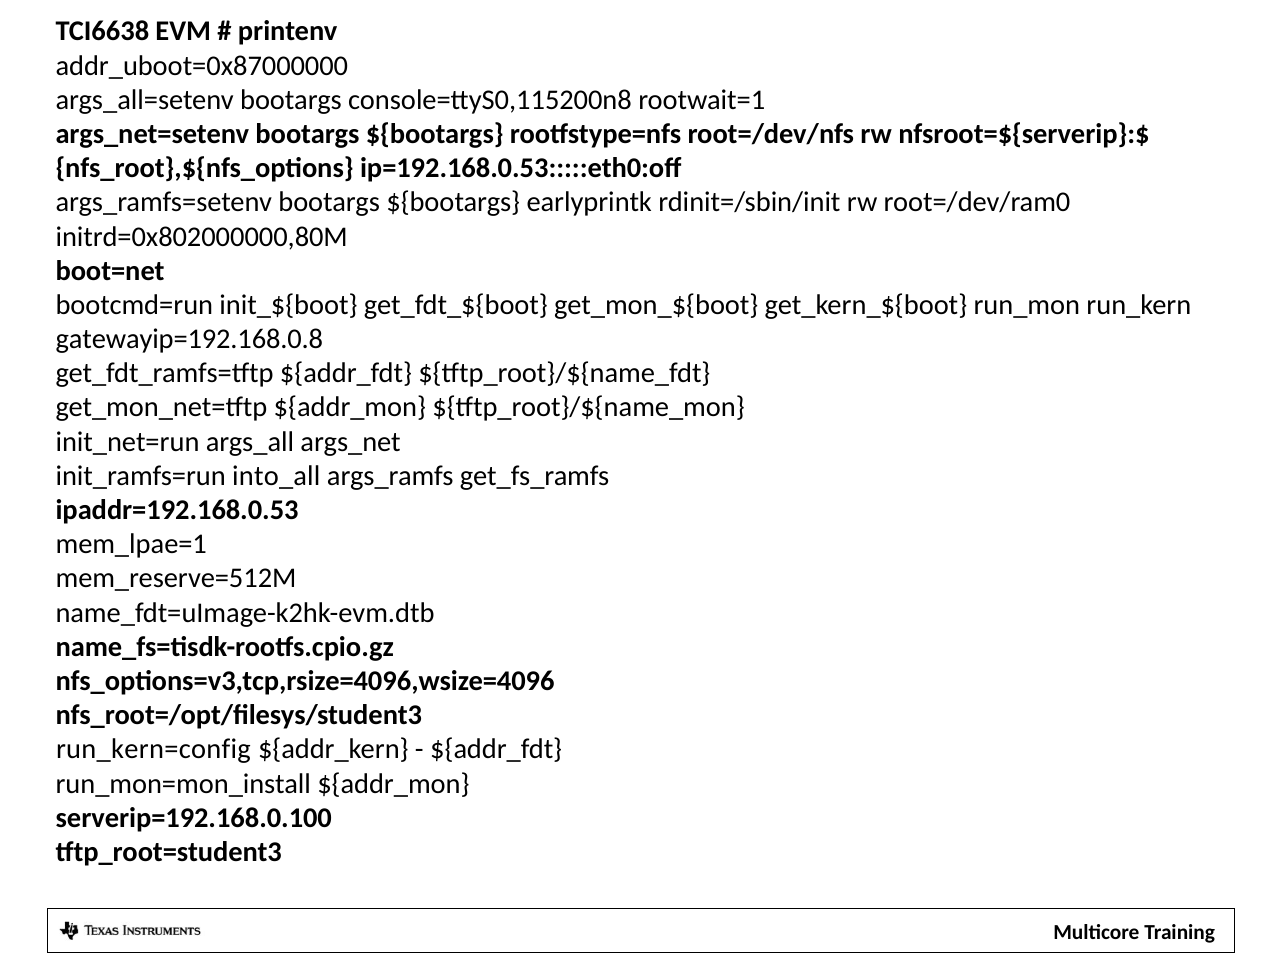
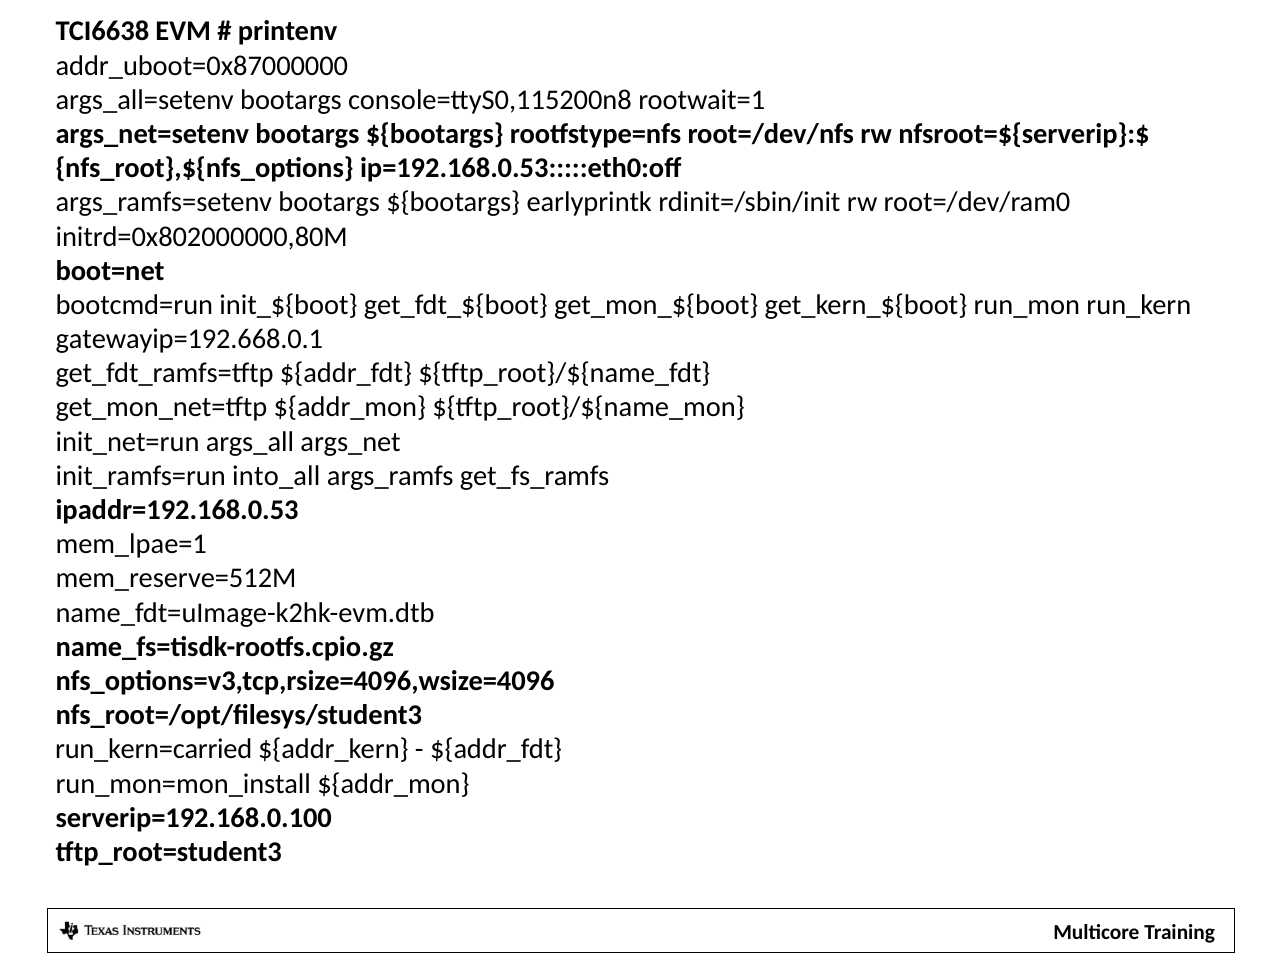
gatewayip=192.168.0.8: gatewayip=192.168.0.8 -> gatewayip=192.668.0.1
run_kern=config: run_kern=config -> run_kern=carried
